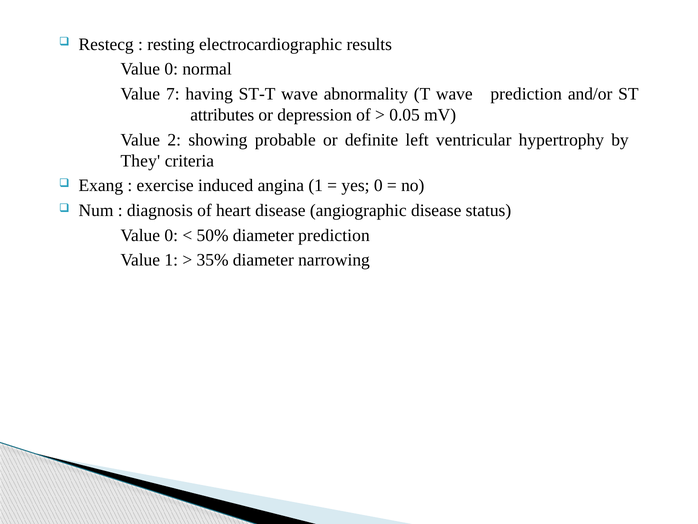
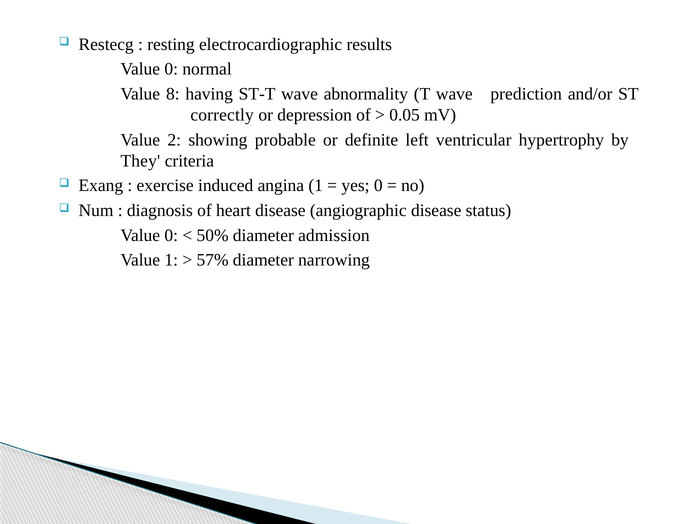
7: 7 -> 8
attributes: attributes -> correctly
diameter prediction: prediction -> admission
35%: 35% -> 57%
